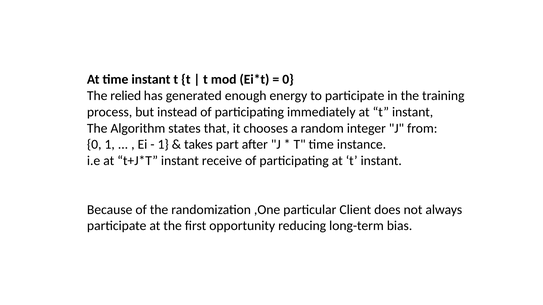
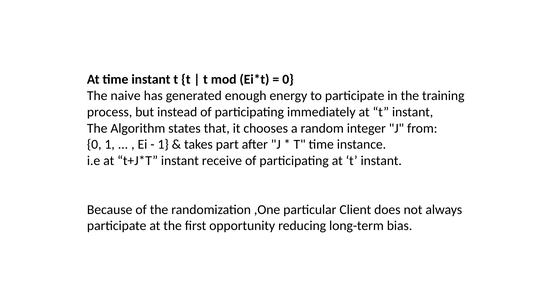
relied: relied -> naive
